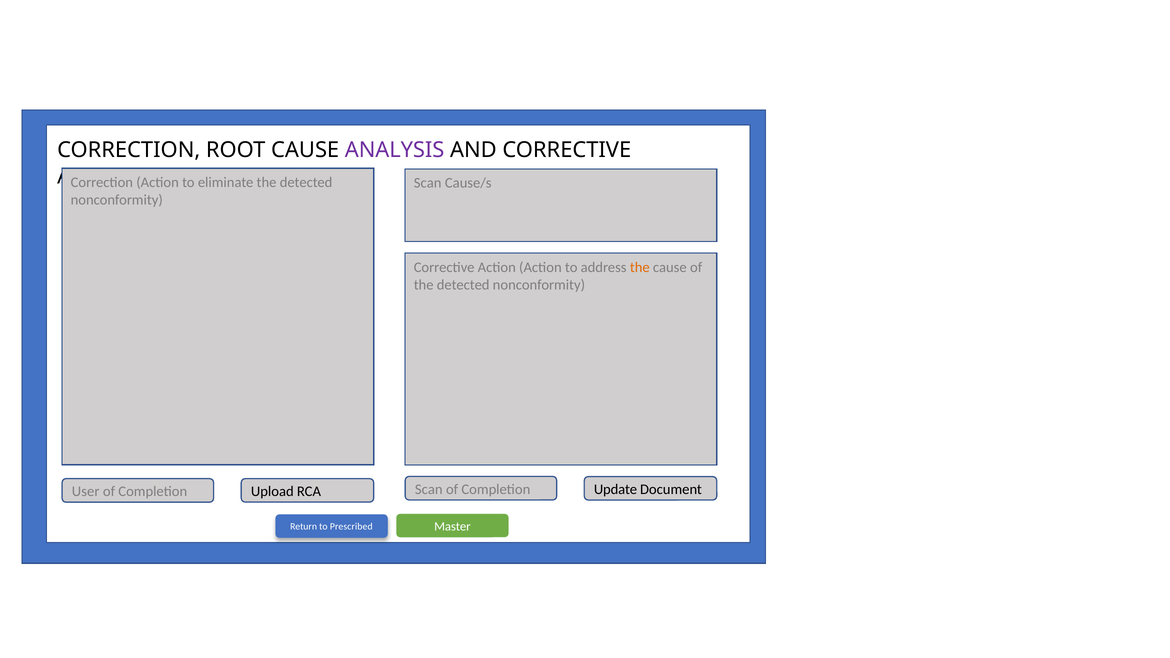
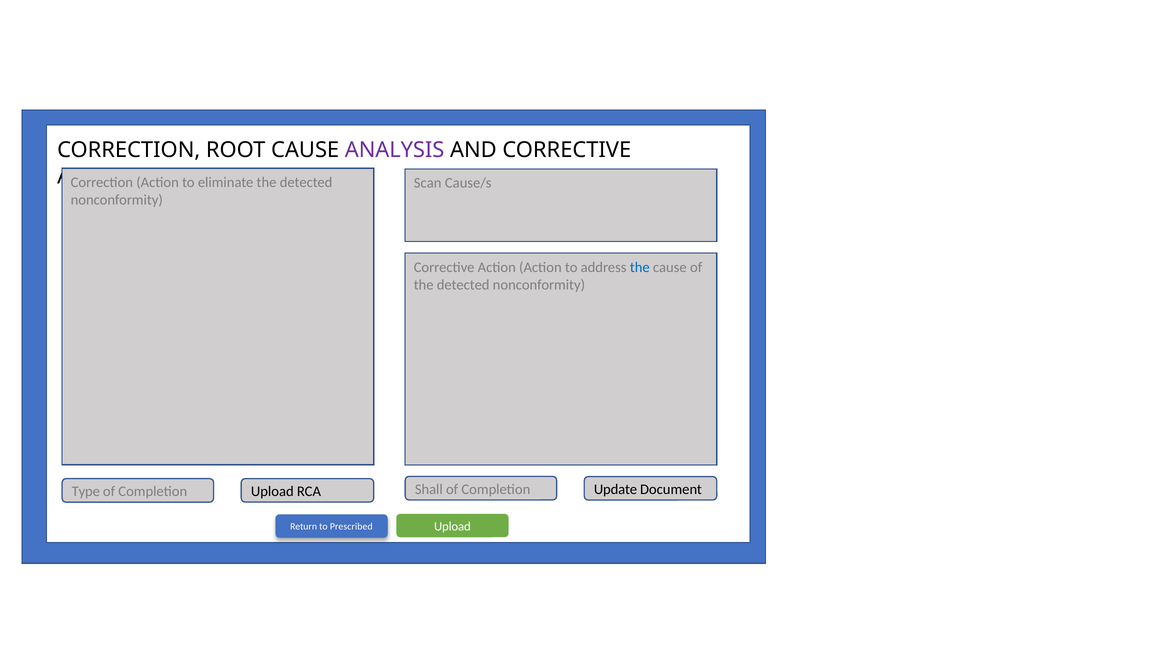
the at (640, 267) colour: orange -> blue
Scan at (429, 489): Scan -> Shall
User: User -> Type
Master at (452, 527): Master -> Upload
